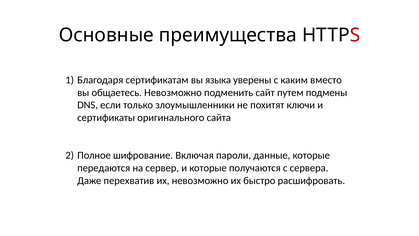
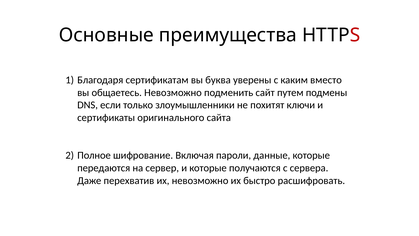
языка: языка -> буква
